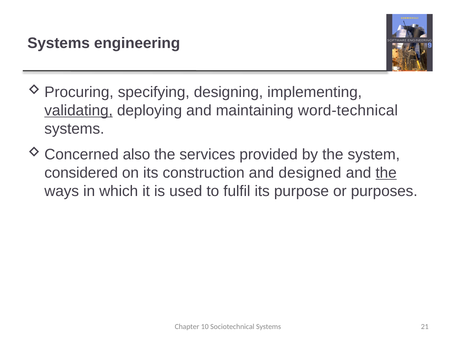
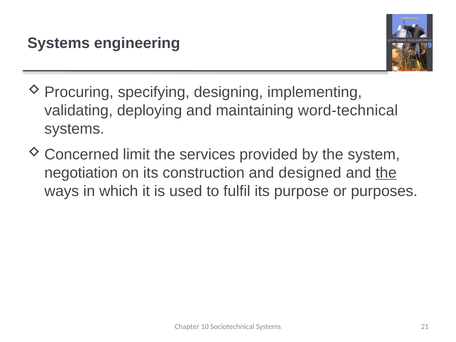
validating underline: present -> none
also: also -> limit
considered: considered -> negotiation
